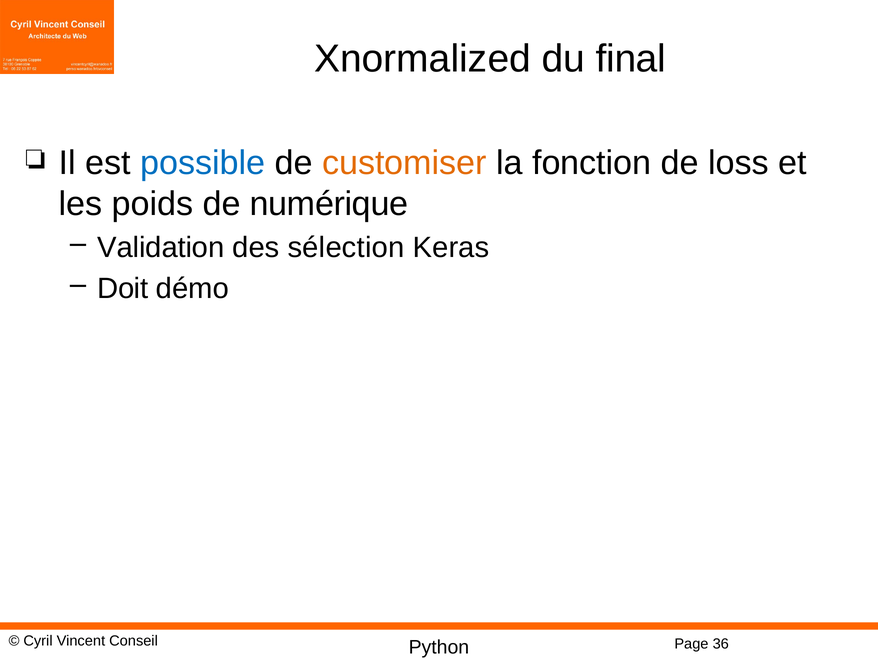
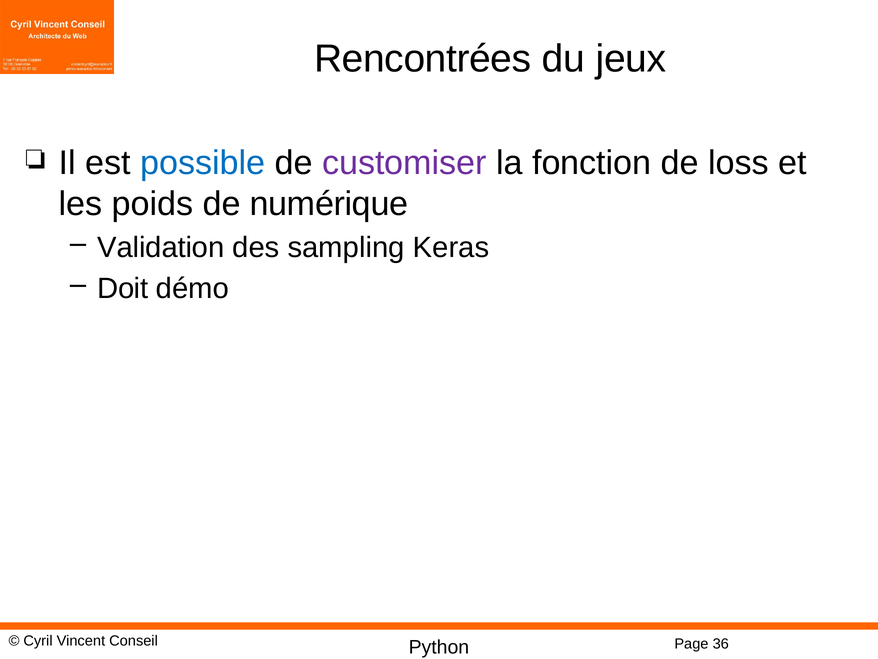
Xnormalized: Xnormalized -> Rencontrées
final: final -> jeux
customiser colour: orange -> purple
sélection: sélection -> sampling
